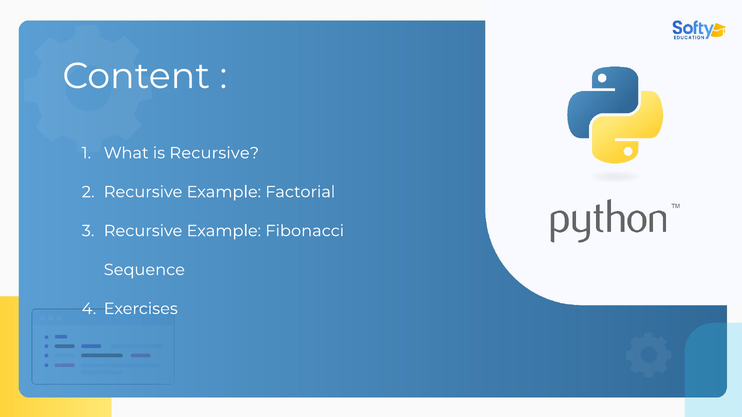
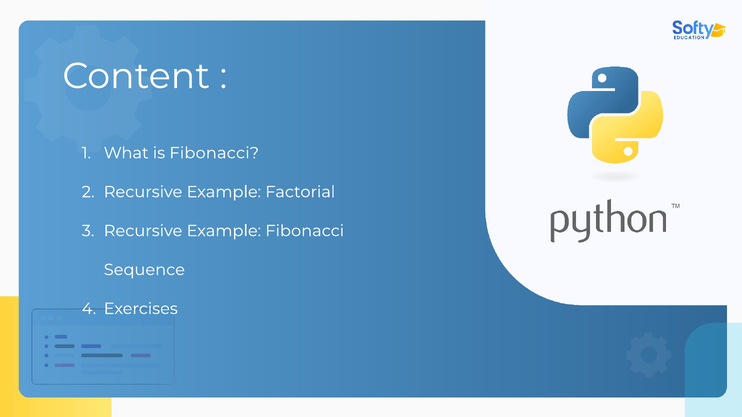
is Recursive: Recursive -> Fibonacci
